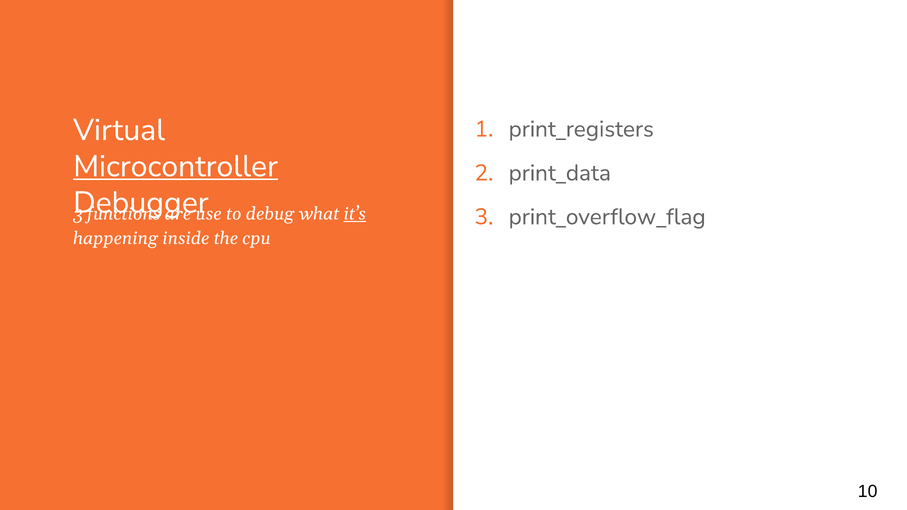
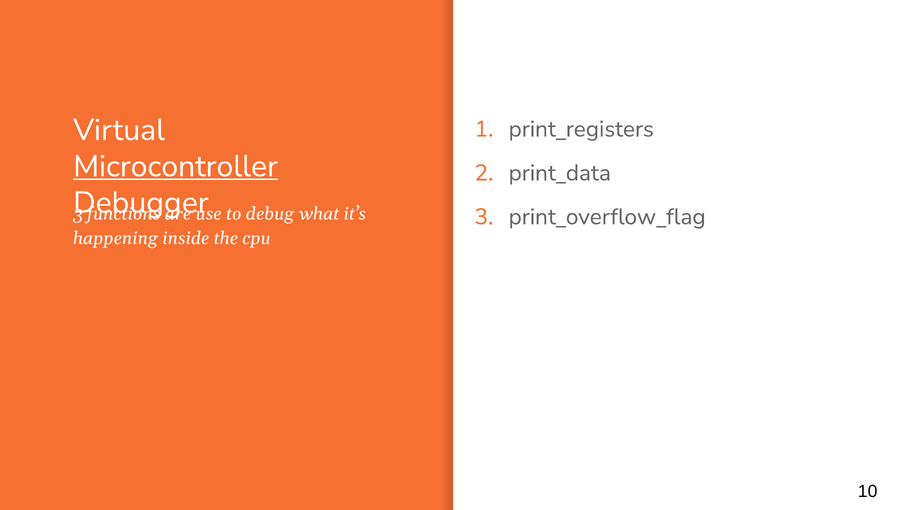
it’s underline: present -> none
